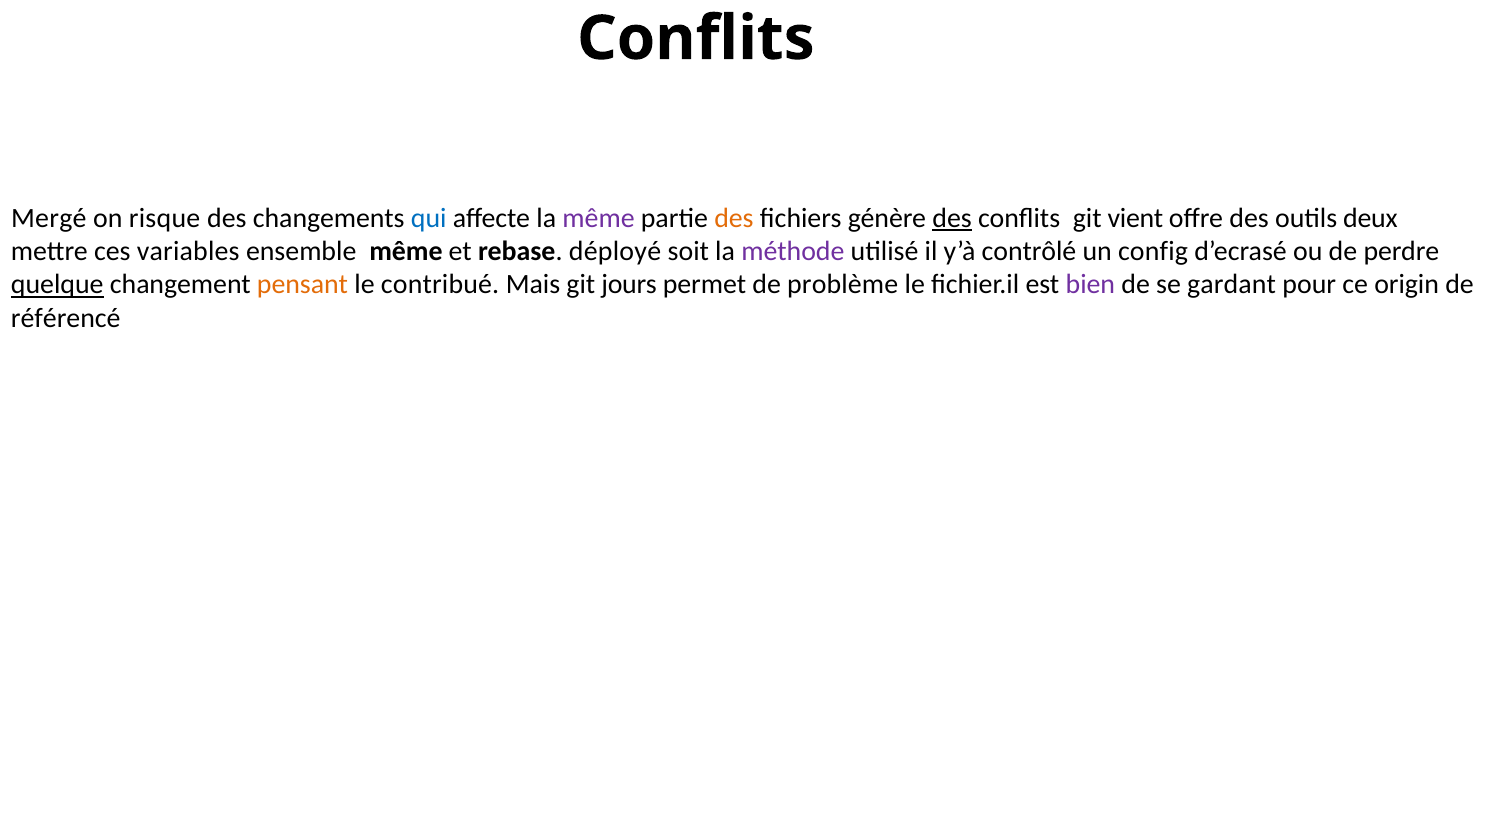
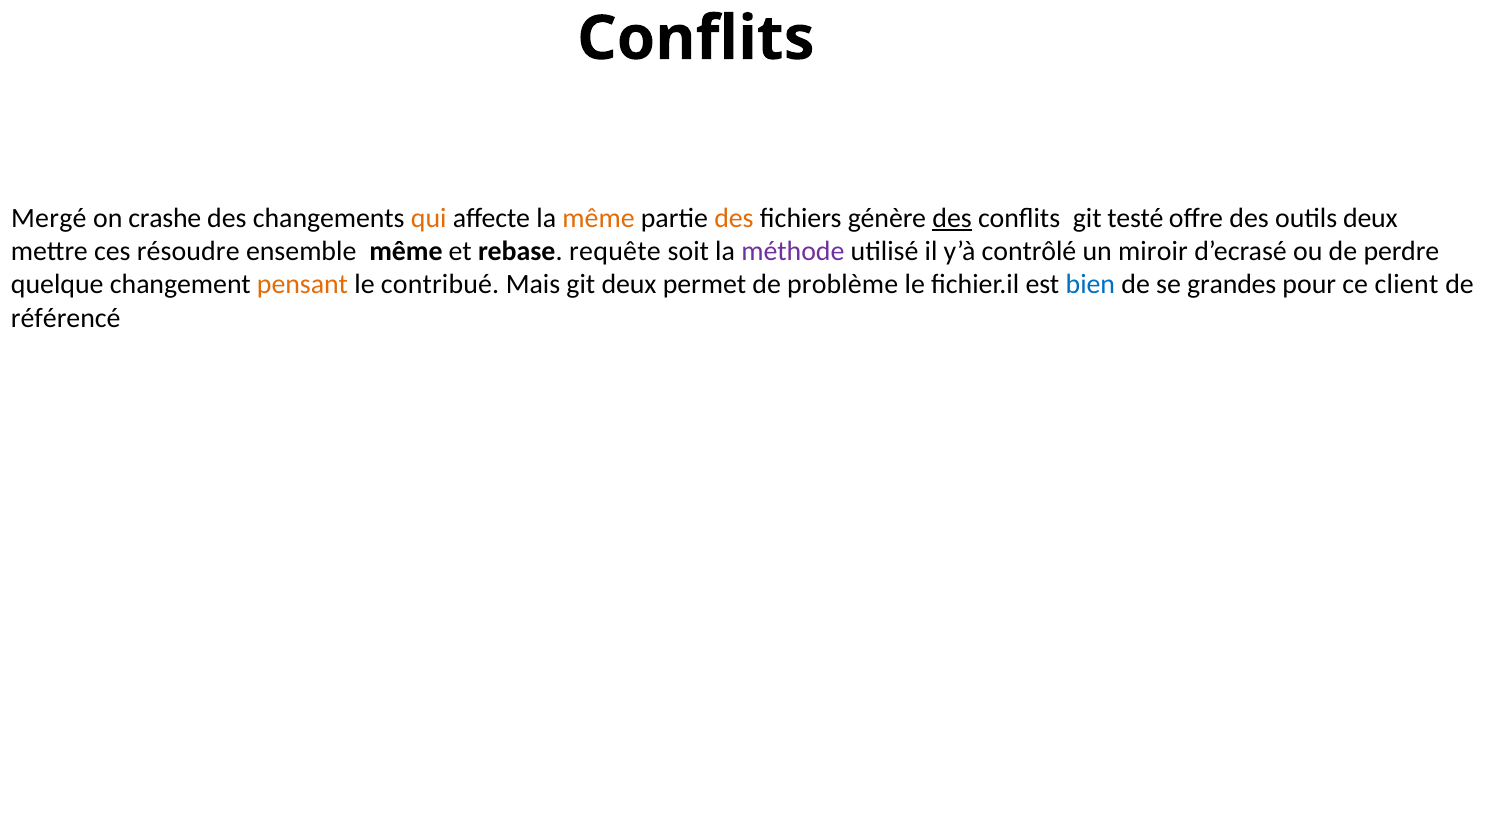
risque: risque -> crashe
qui colour: blue -> orange
même at (599, 218) colour: purple -> orange
vient: vient -> testé
variables: variables -> résoudre
déployé: déployé -> requête
config: config -> miroir
quelque underline: present -> none
git jours: jours -> deux
bien colour: purple -> blue
gardant: gardant -> grandes
origin: origin -> client
